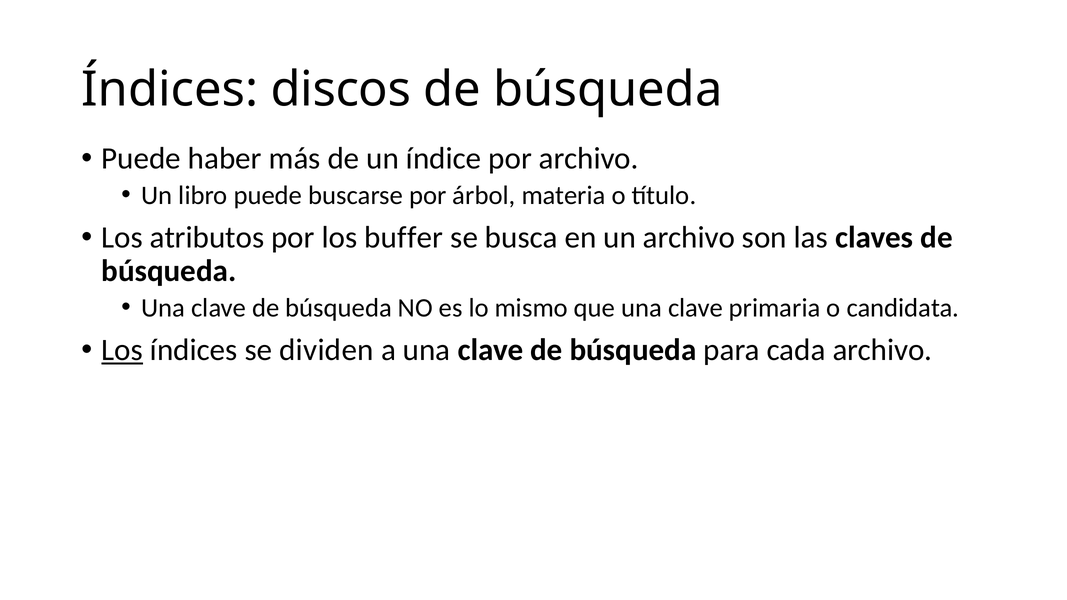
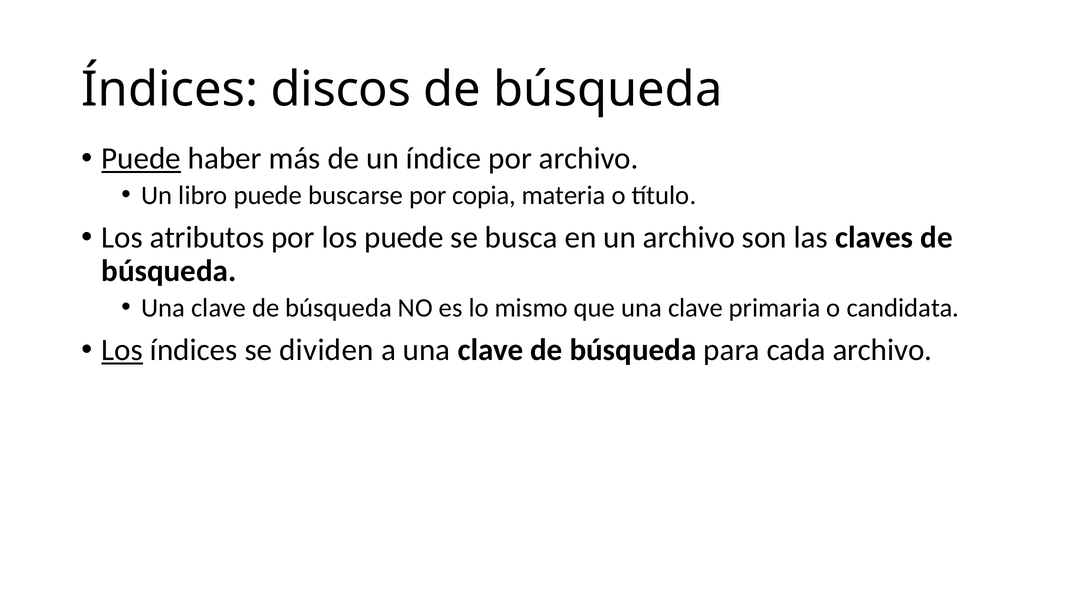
Puede at (141, 159) underline: none -> present
árbol: árbol -> copia
los buffer: buffer -> puede
